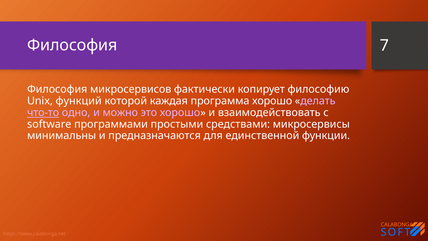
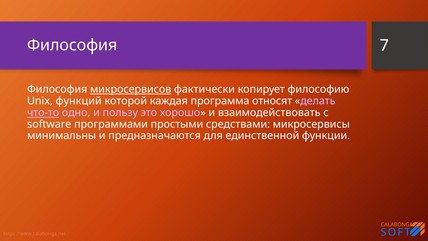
микросервисов underline: none -> present
программа хорошо: хорошо -> относят
можно: можно -> пользу
